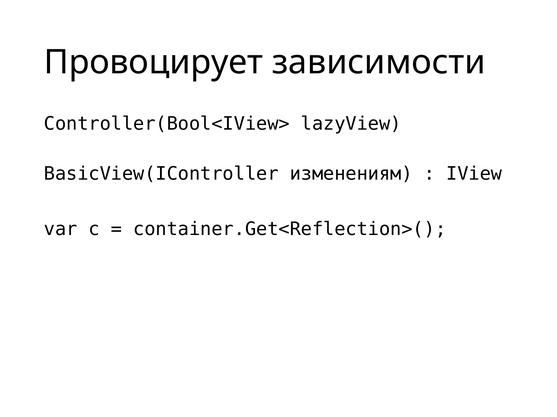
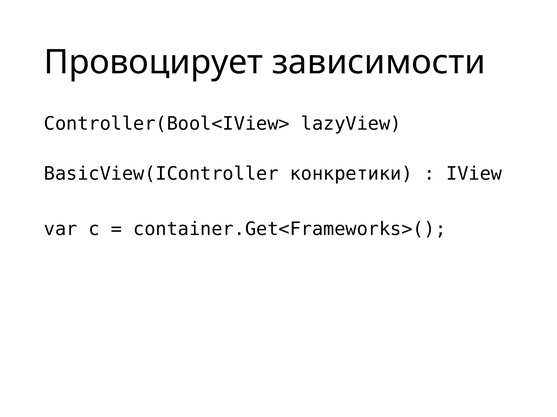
изменениям: изменениям -> конкретики
container.Get<Reflection>(: container.Get<Reflection>( -> container.Get<Frameworks>(
